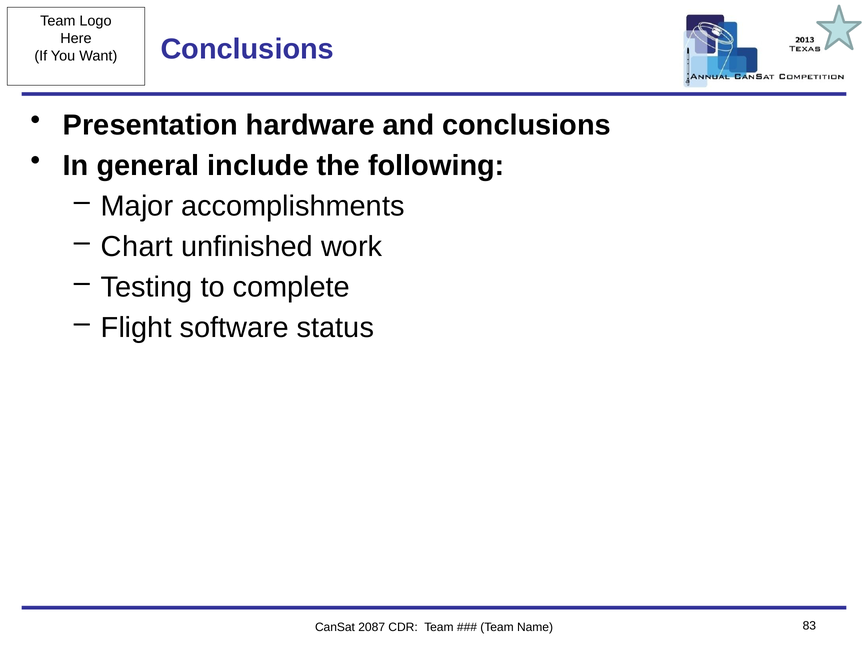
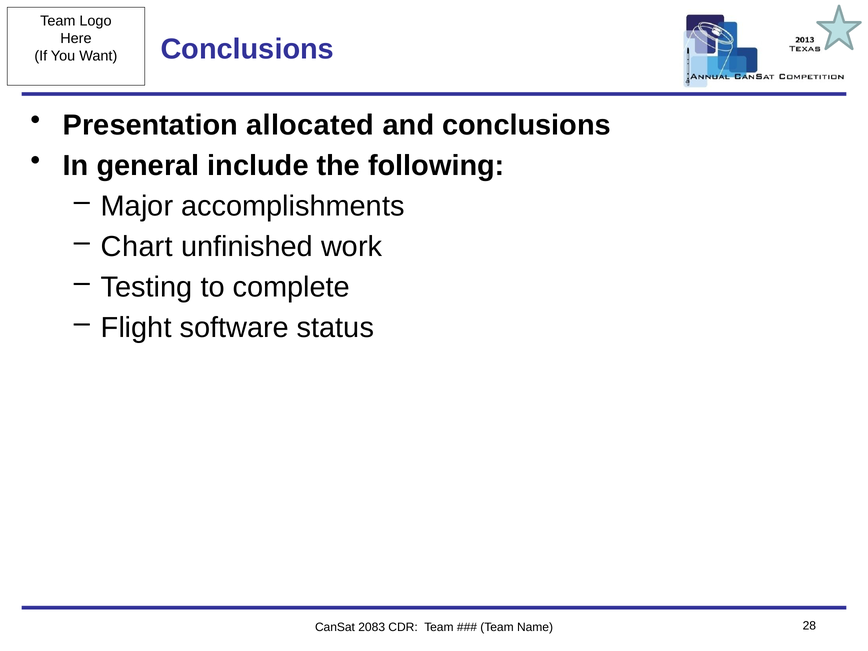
hardware: hardware -> allocated
2087: 2087 -> 2083
83: 83 -> 28
